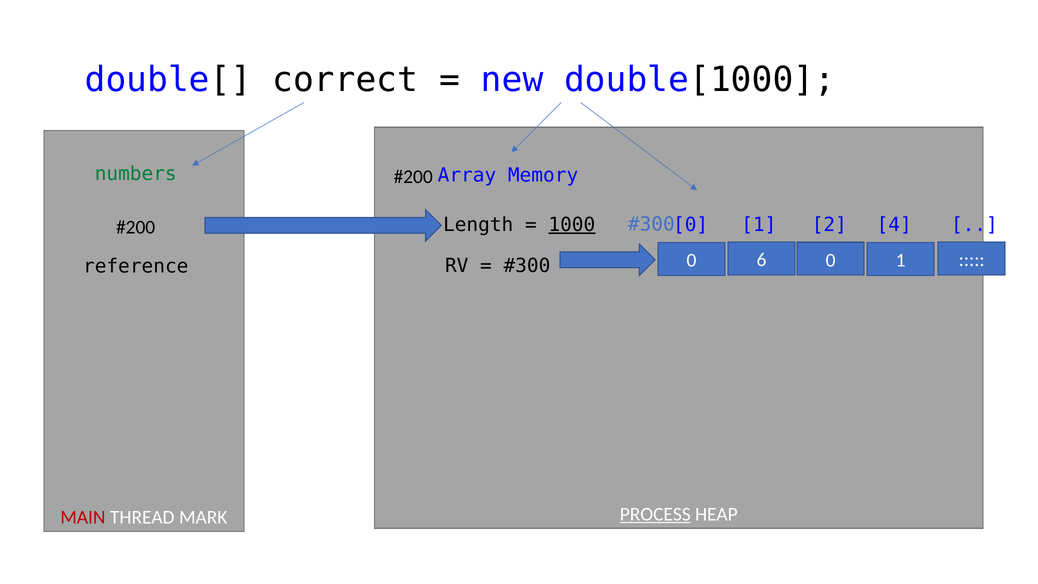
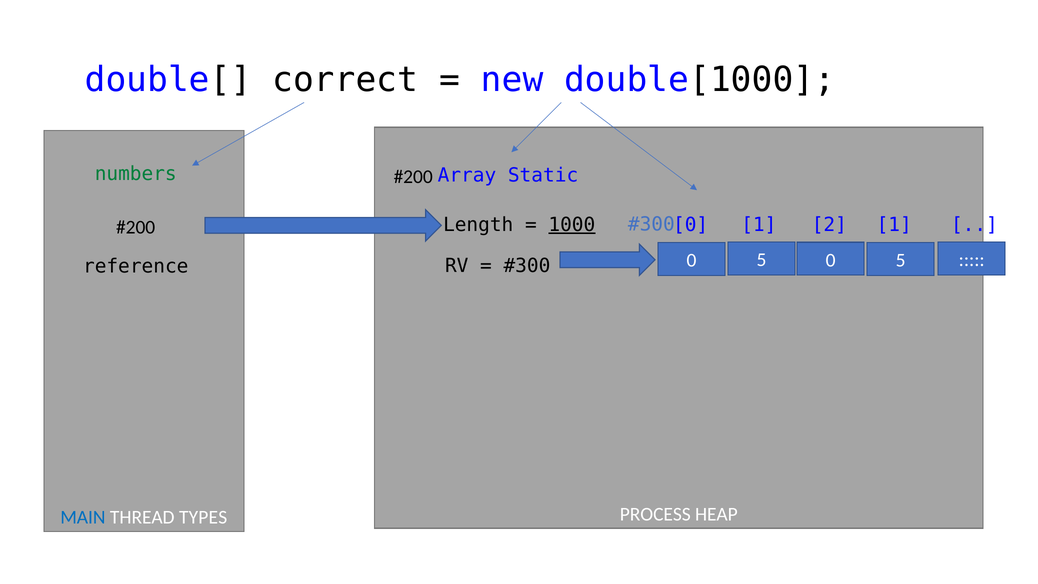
Memory: Memory -> Static
2 4: 4 -> 1
6 at (762, 260): 6 -> 5
1 at (901, 260): 1 -> 5
PROCESS underline: present -> none
MAIN colour: red -> blue
MARK: MARK -> TYPES
